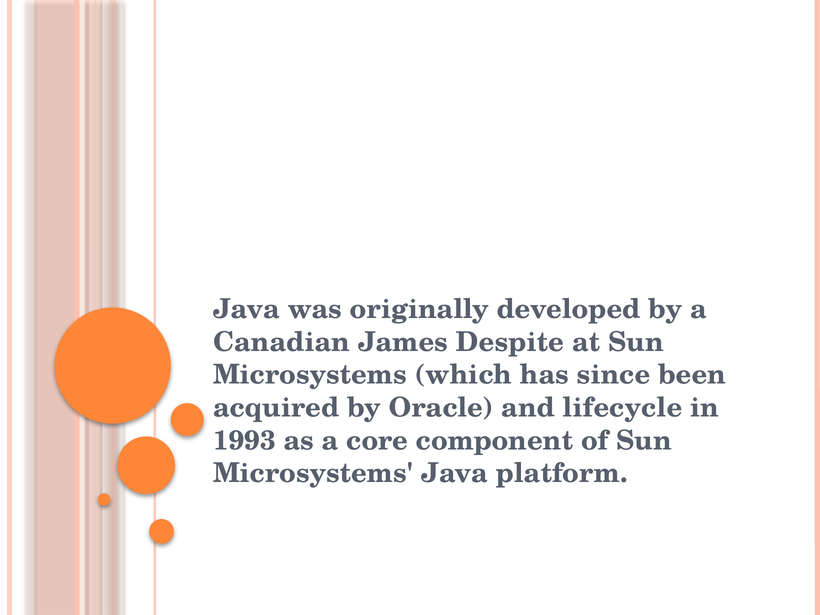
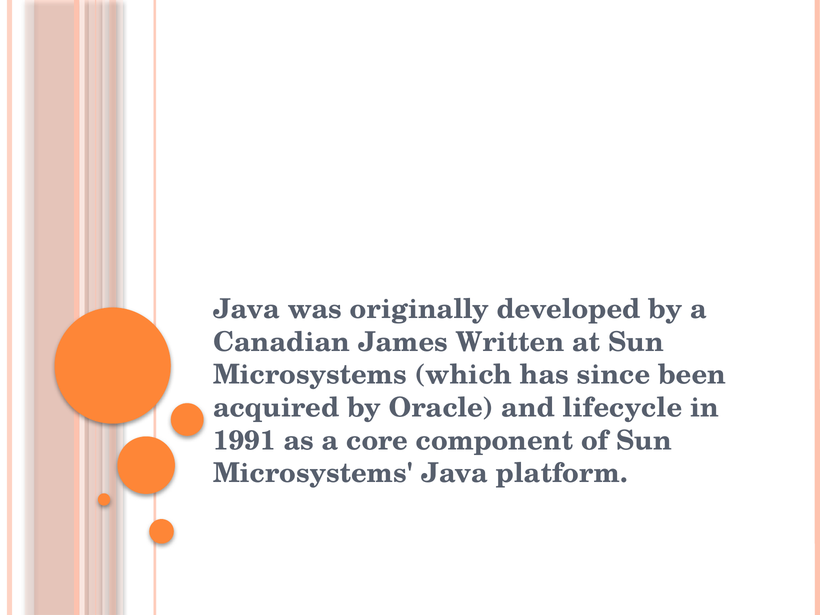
Despite: Despite -> Written
1993: 1993 -> 1991
